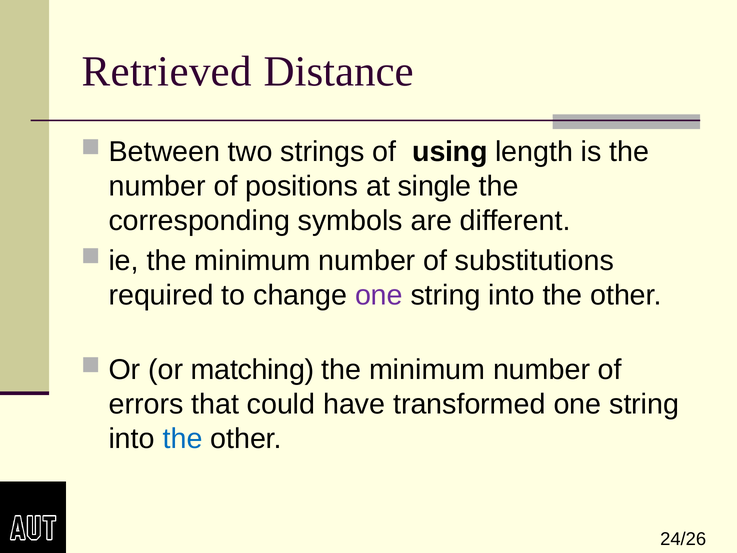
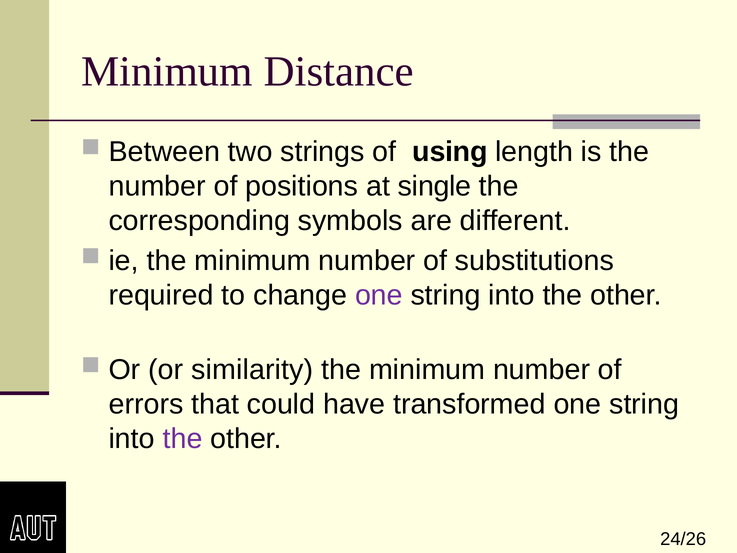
Retrieved at (167, 71): Retrieved -> Minimum
matching: matching -> similarity
the at (183, 439) colour: blue -> purple
